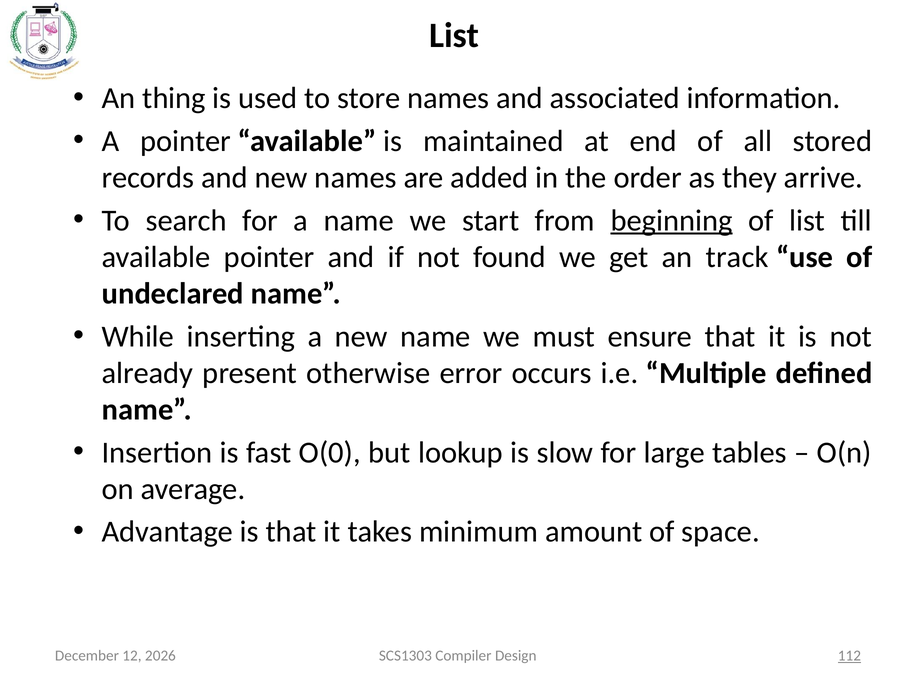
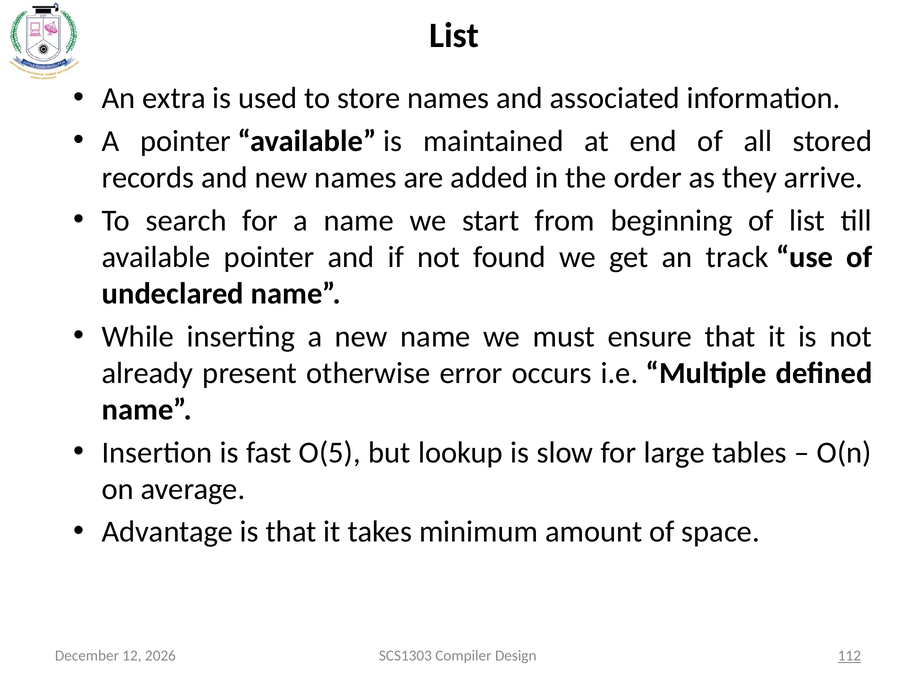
thing: thing -> extra
beginning underline: present -> none
O(0: O(0 -> O(5
